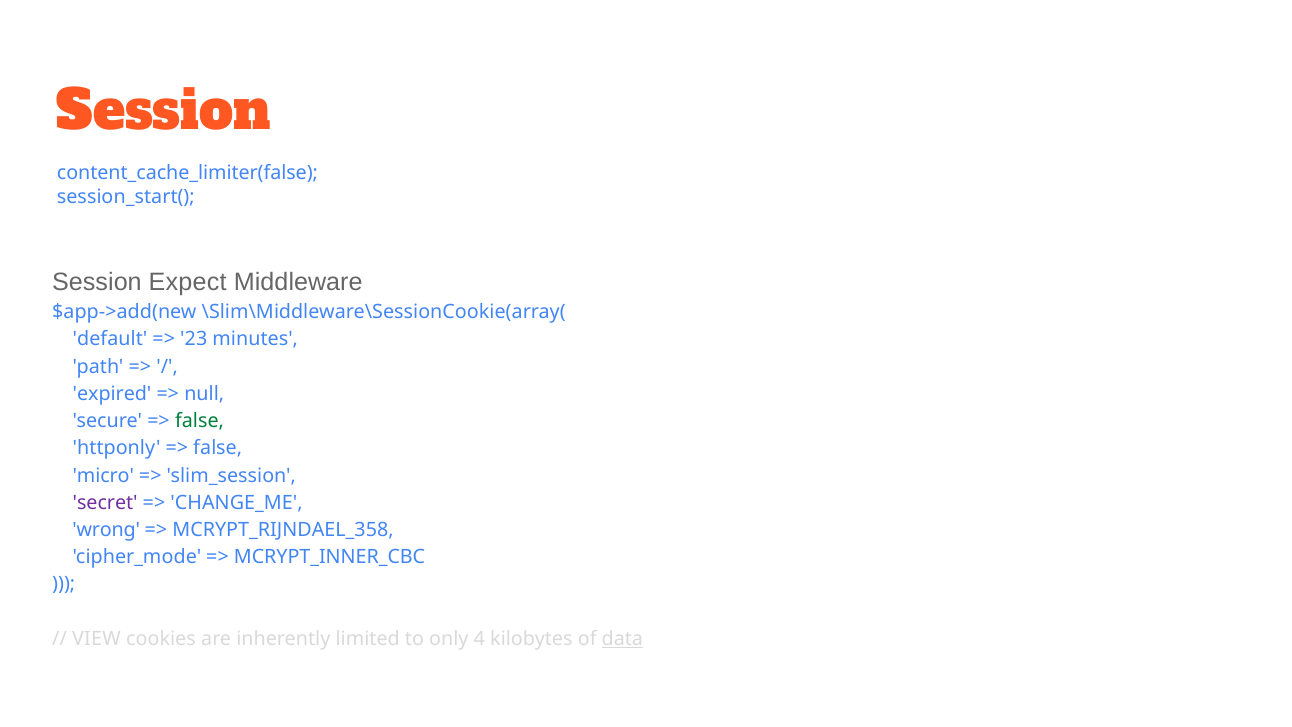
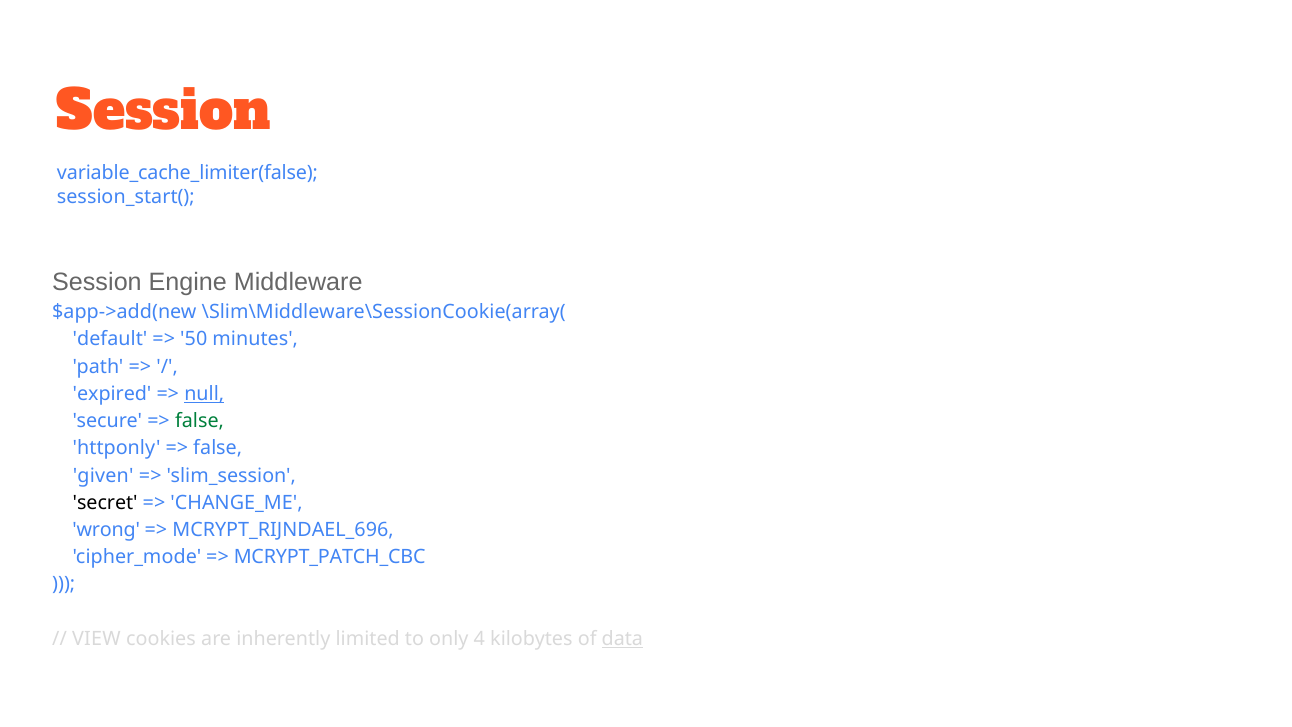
content_cache_limiter(false: content_cache_limiter(false -> variable_cache_limiter(false
Expect: Expect -> Engine
23: 23 -> 50
null underline: none -> present
micro: micro -> given
secret colour: purple -> black
MCRYPT_RIJNDAEL_358: MCRYPT_RIJNDAEL_358 -> MCRYPT_RIJNDAEL_696
MCRYPT_INNER_CBC: MCRYPT_INNER_CBC -> MCRYPT_PATCH_CBC
